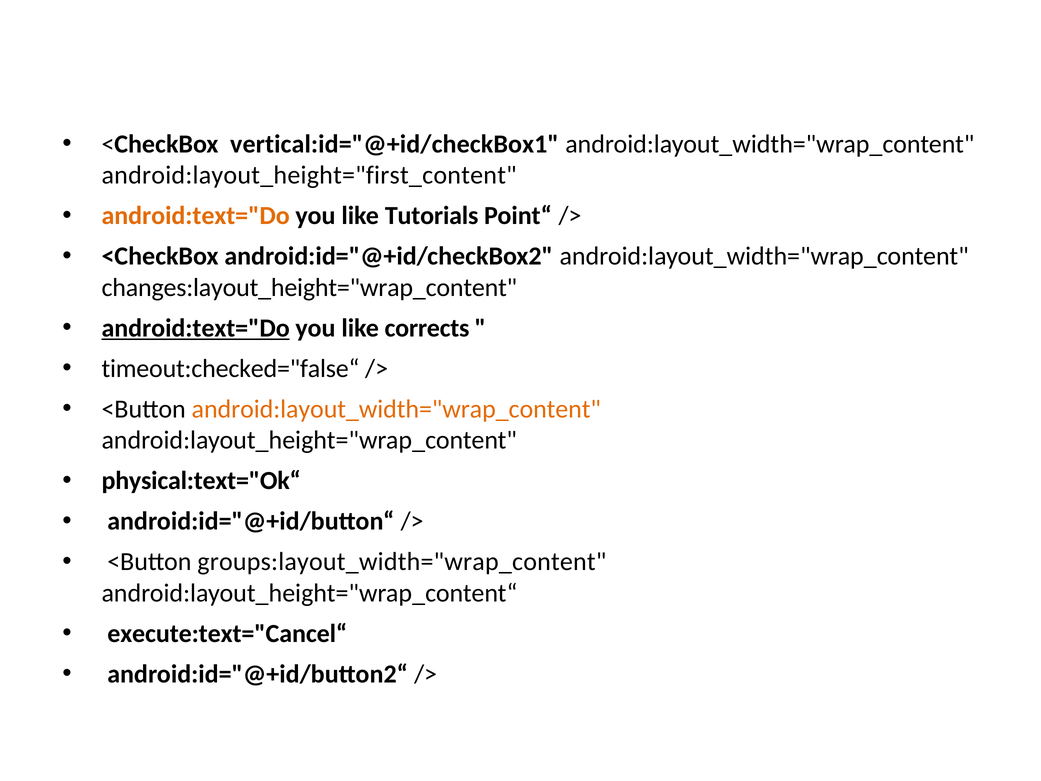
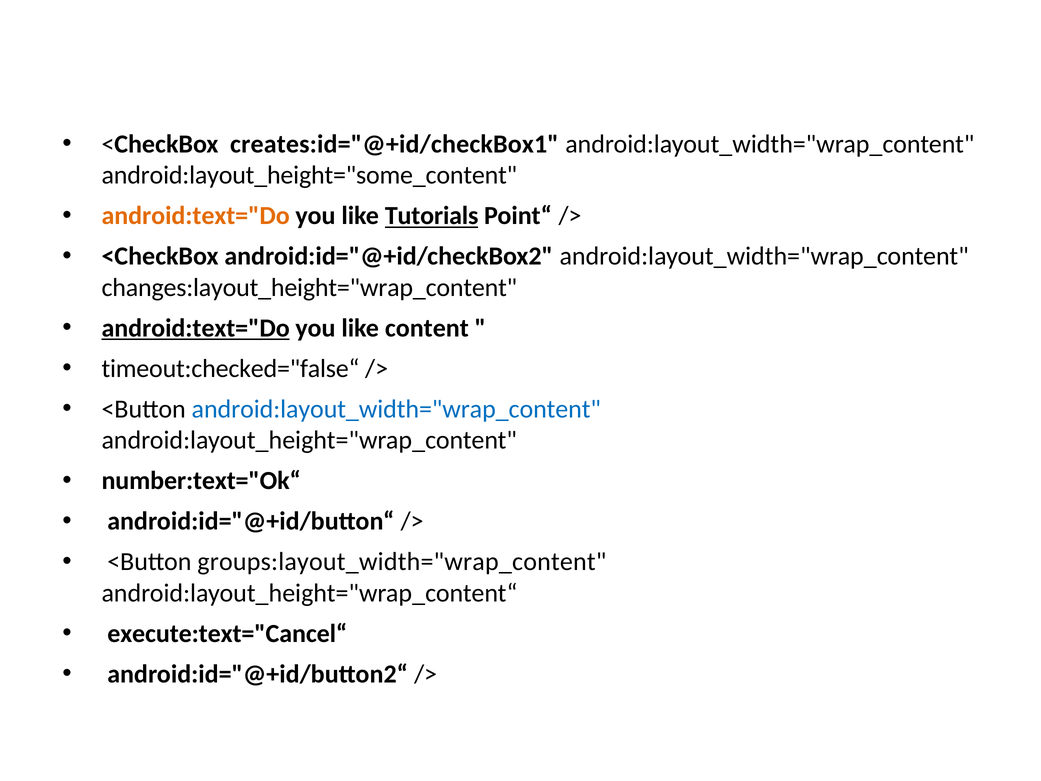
vertical:id="@+id/checkBox1: vertical:id="@+id/checkBox1 -> creates:id="@+id/checkBox1
android:layout_height="first_content: android:layout_height="first_content -> android:layout_height="some_content
Tutorials underline: none -> present
corrects: corrects -> content
android:layout_width="wrap_content at (396, 409) colour: orange -> blue
physical:text="Ok“: physical:text="Ok“ -> number:text="Ok“
